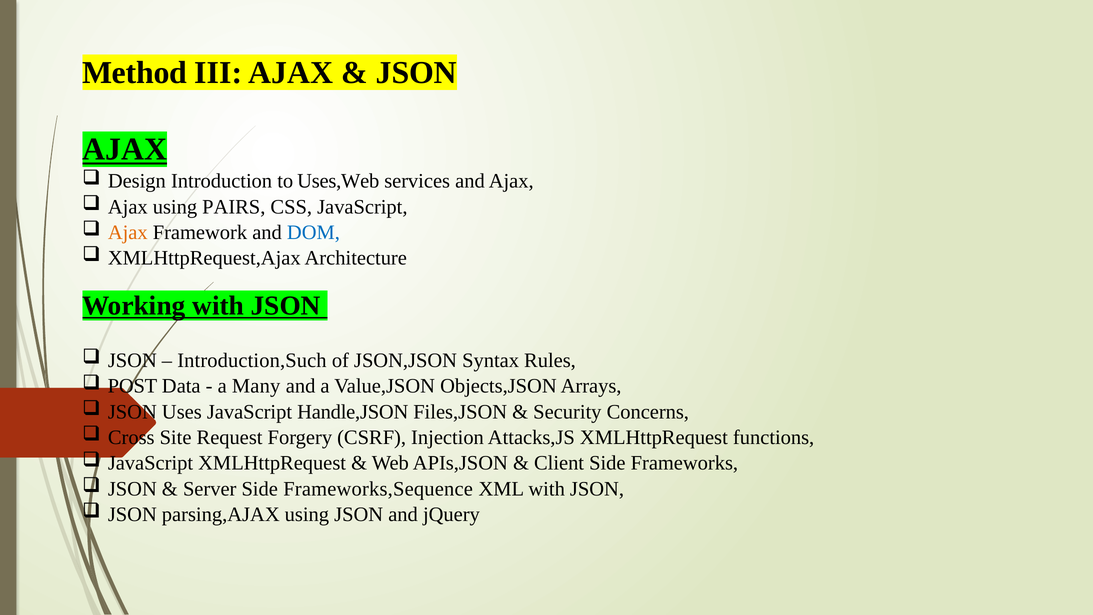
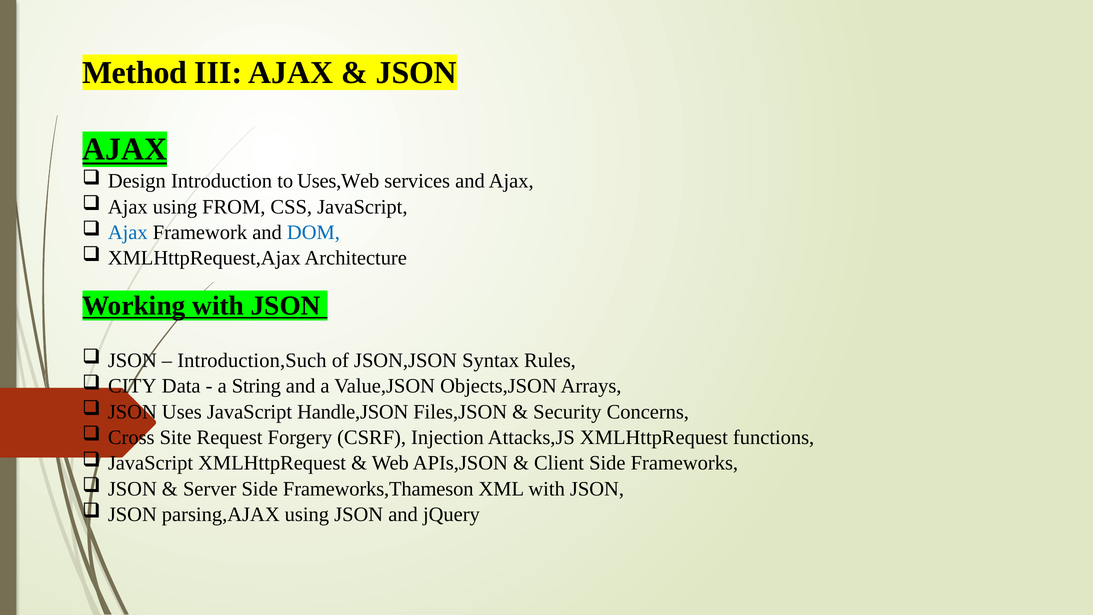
PAIRS: PAIRS -> FROM
Ajax at (128, 232) colour: orange -> blue
POST: POST -> CITY
Many: Many -> String
Frameworks,Sequence: Frameworks,Sequence -> Frameworks,Thameson
